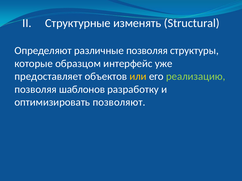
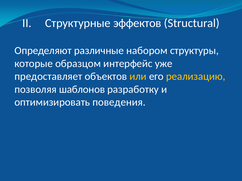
изменять: изменять -> эффектов
различные позволяя: позволяя -> набором
реализацию colour: light green -> yellow
позволяют: позволяют -> поведения
